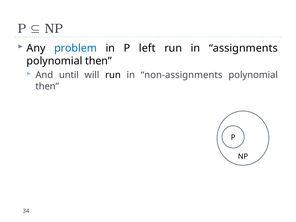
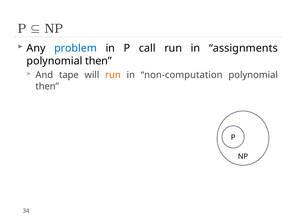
left: left -> call
until: until -> tape
run at (113, 75) colour: black -> orange
non-assignments: non-assignments -> non-computation
